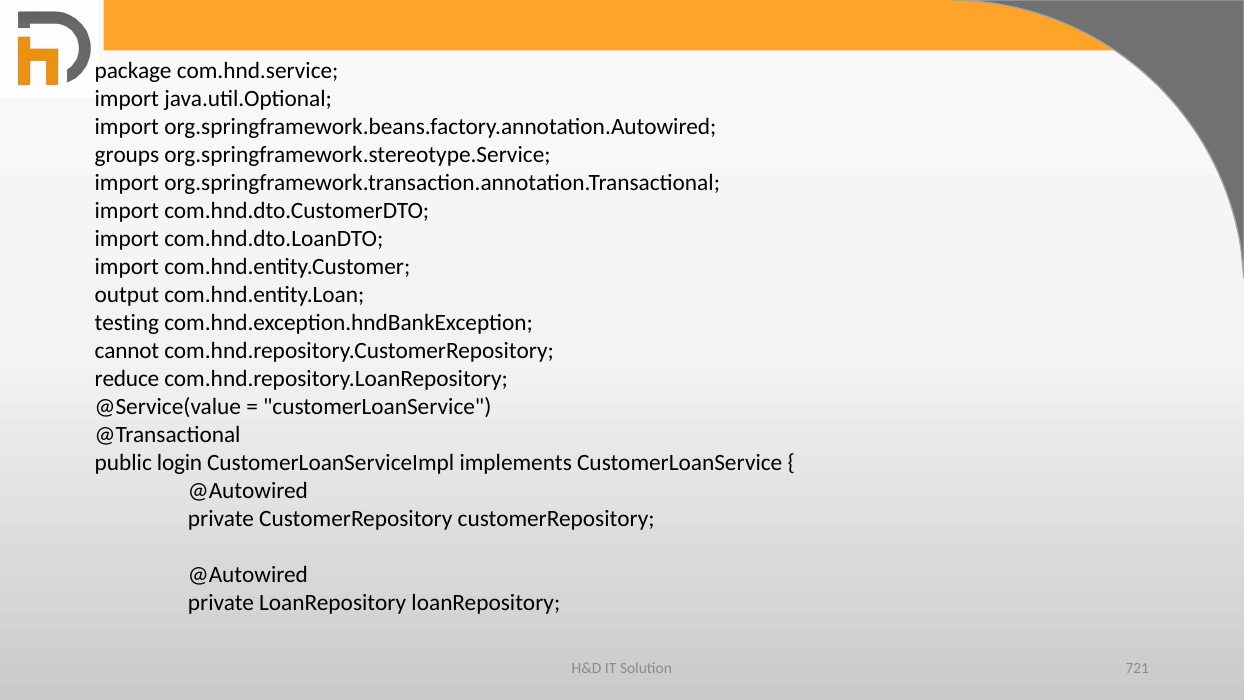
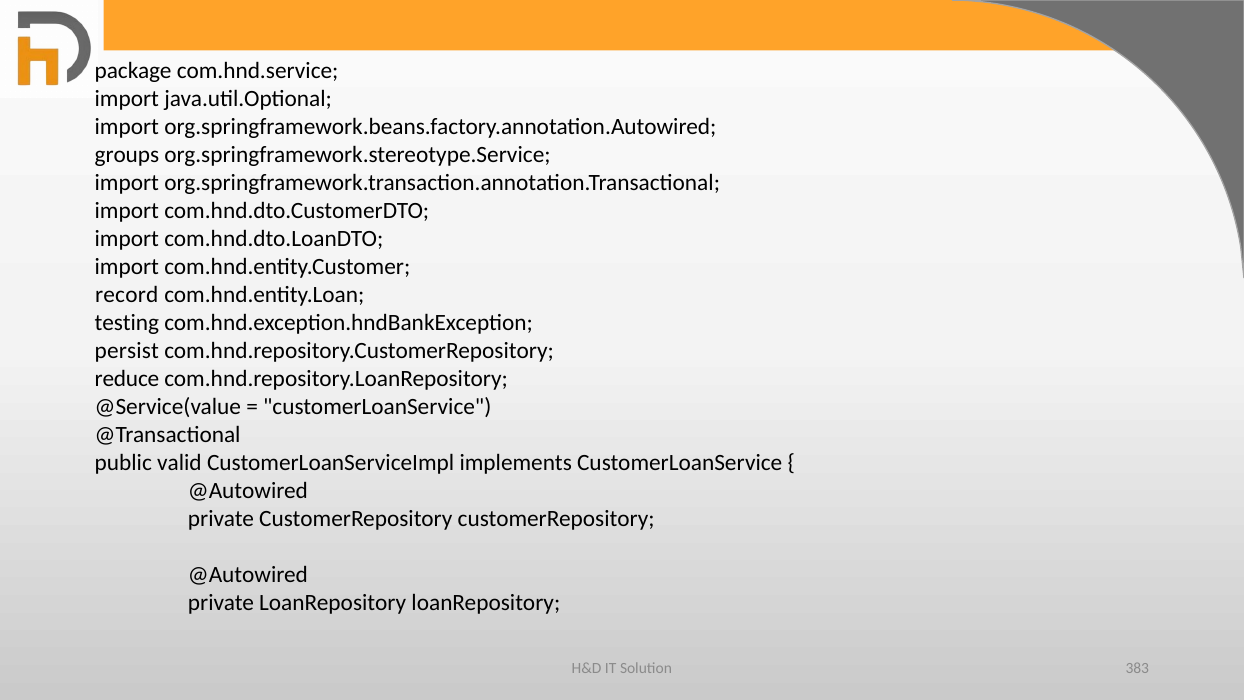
output: output -> record
cannot: cannot -> persist
login: login -> valid
721: 721 -> 383
